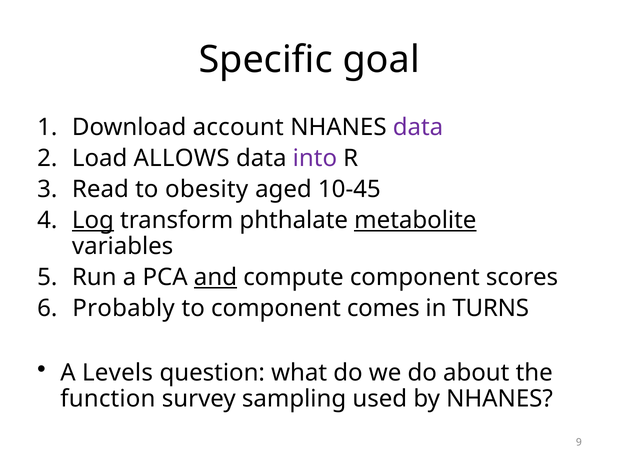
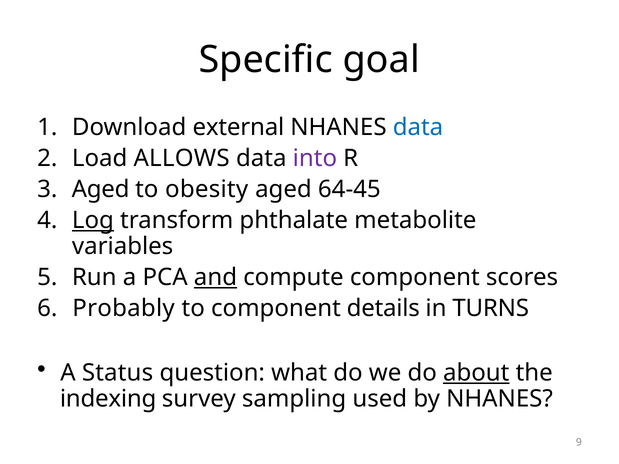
account: account -> external
data at (418, 128) colour: purple -> blue
Read at (100, 189): Read -> Aged
10-45: 10-45 -> 64-45
metabolite underline: present -> none
comes: comes -> details
Levels: Levels -> Status
about underline: none -> present
function: function -> indexing
